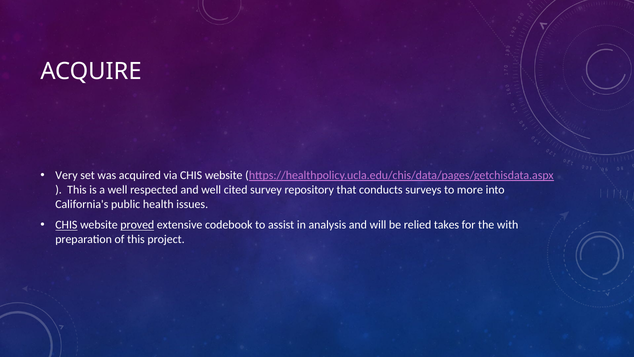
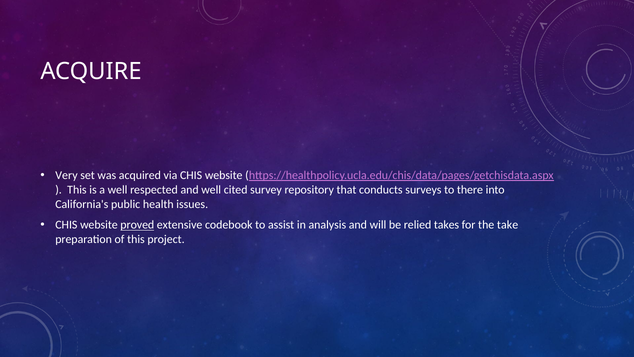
more: more -> there
CHIS at (66, 225) underline: present -> none
with: with -> take
